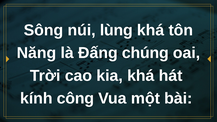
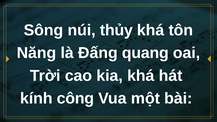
lùng: lùng -> thủy
chúng: chúng -> quang
